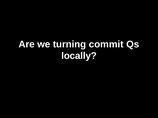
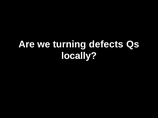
commit: commit -> defects
